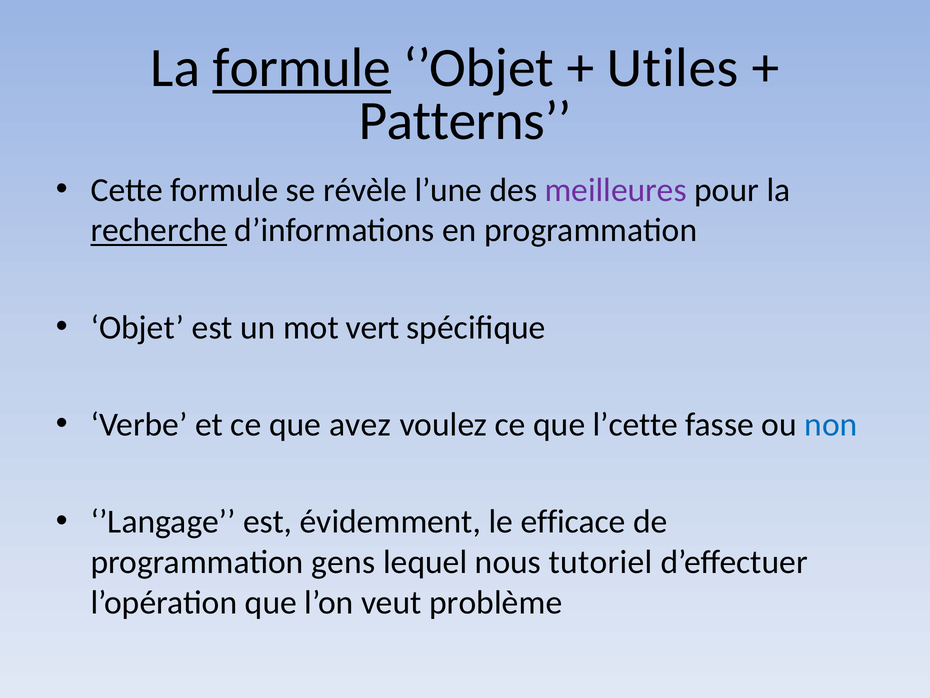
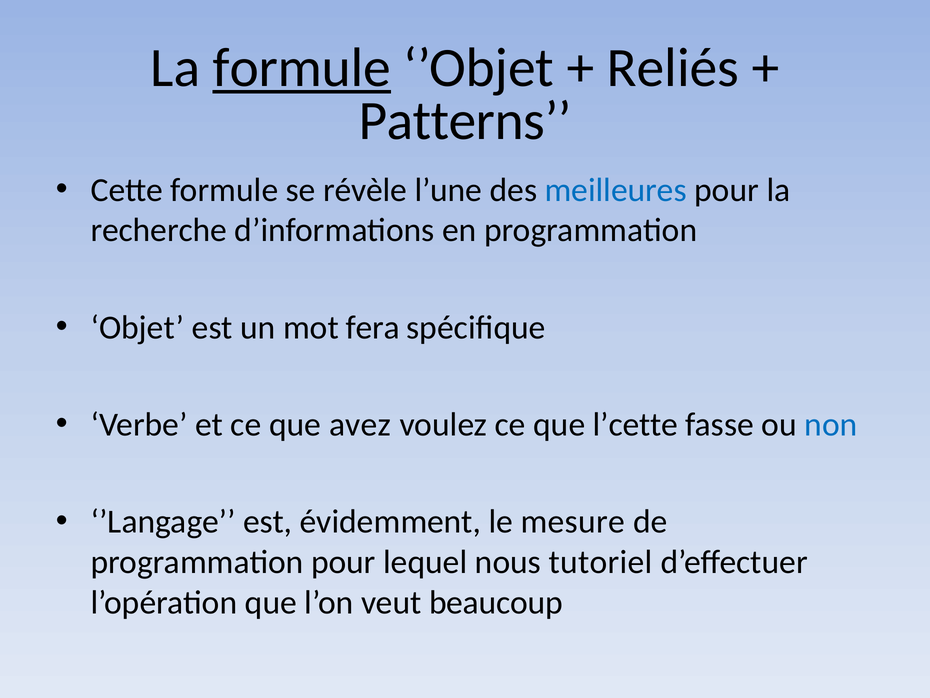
Utiles: Utiles -> Reliés
meilleures colour: purple -> blue
recherche underline: present -> none
vert: vert -> fera
efficace: efficace -> mesure
programmation gens: gens -> pour
problème: problème -> beaucoup
